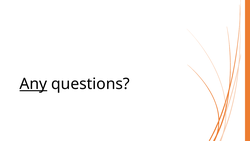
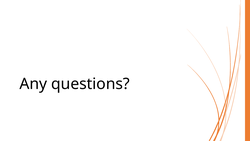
Any underline: present -> none
